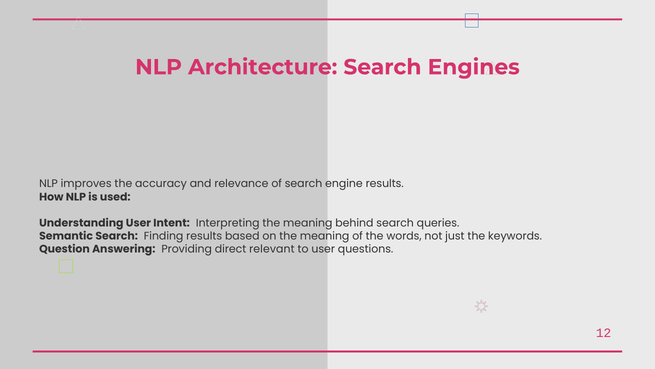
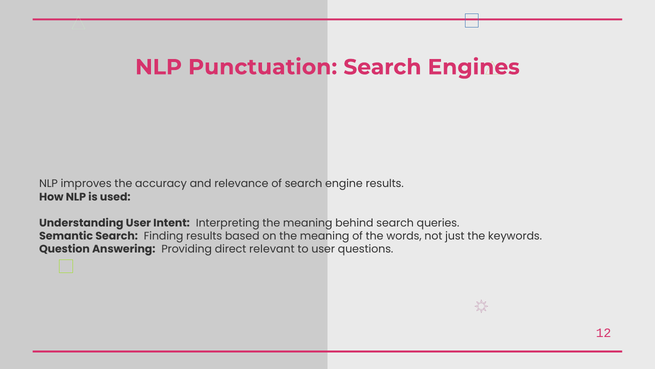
Architecture: Architecture -> Punctuation
